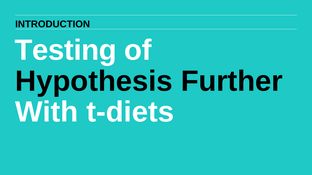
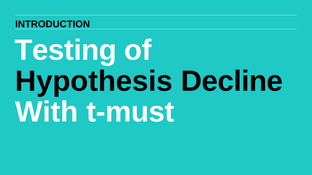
Further: Further -> Decline
t-diets: t-diets -> t-must
